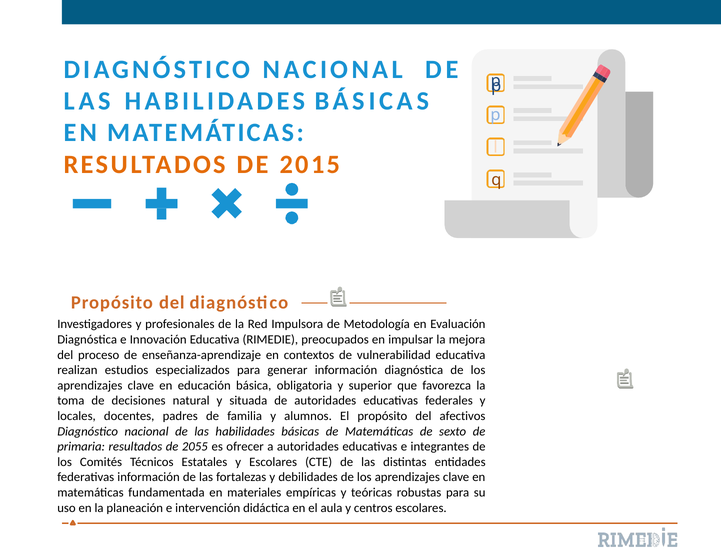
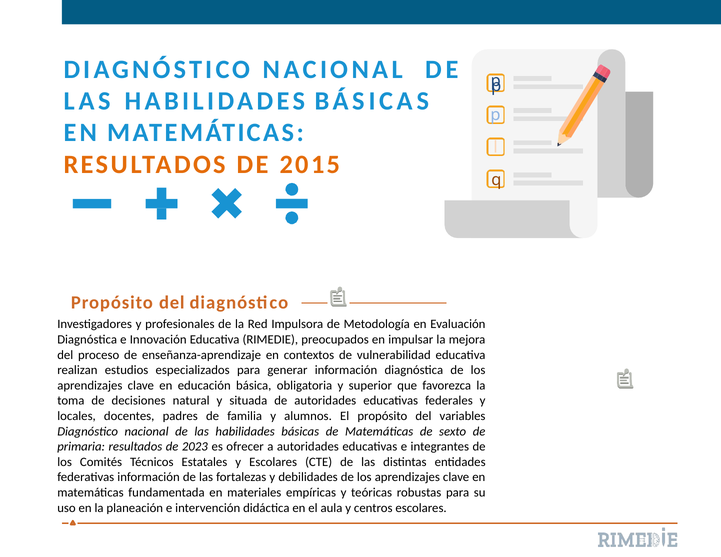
afectivos: afectivos -> variables
2055: 2055 -> 2023
